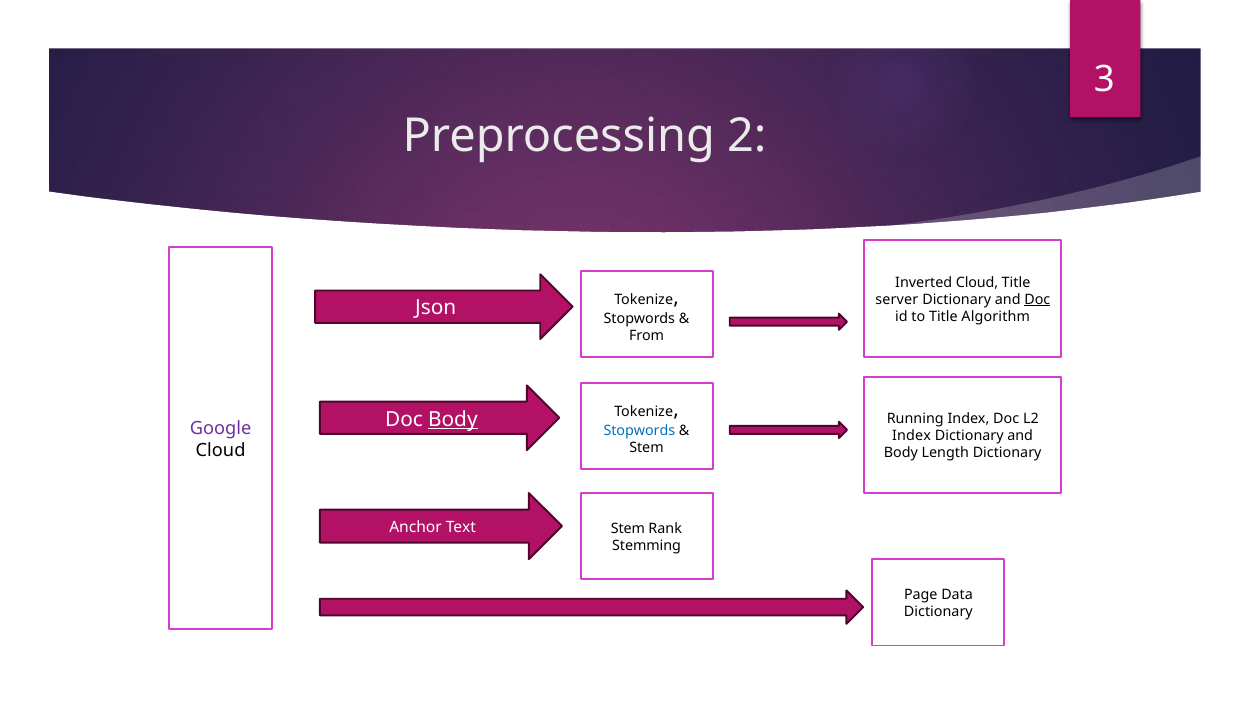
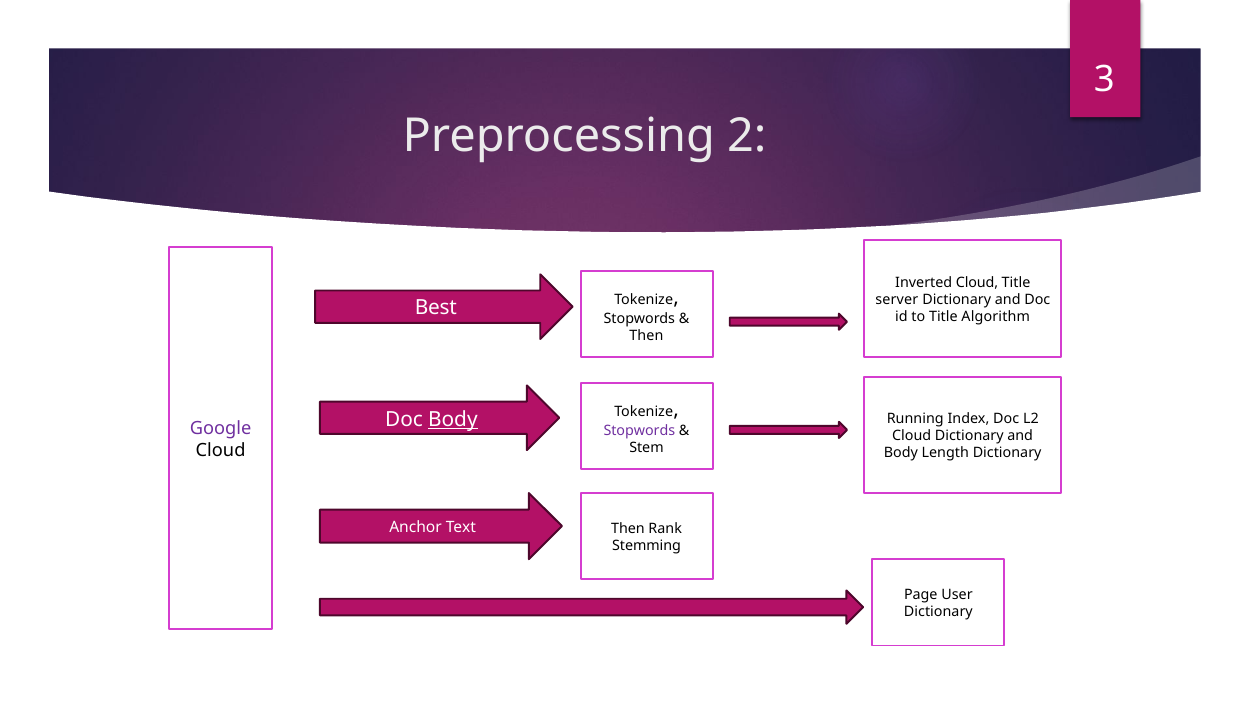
Doc at (1037, 300) underline: present -> none
Json: Json -> Best
From at (647, 336): From -> Then
Stopwords at (639, 431) colour: blue -> purple
Index at (912, 436): Index -> Cloud
Stem at (628, 529): Stem -> Then
Data: Data -> User
